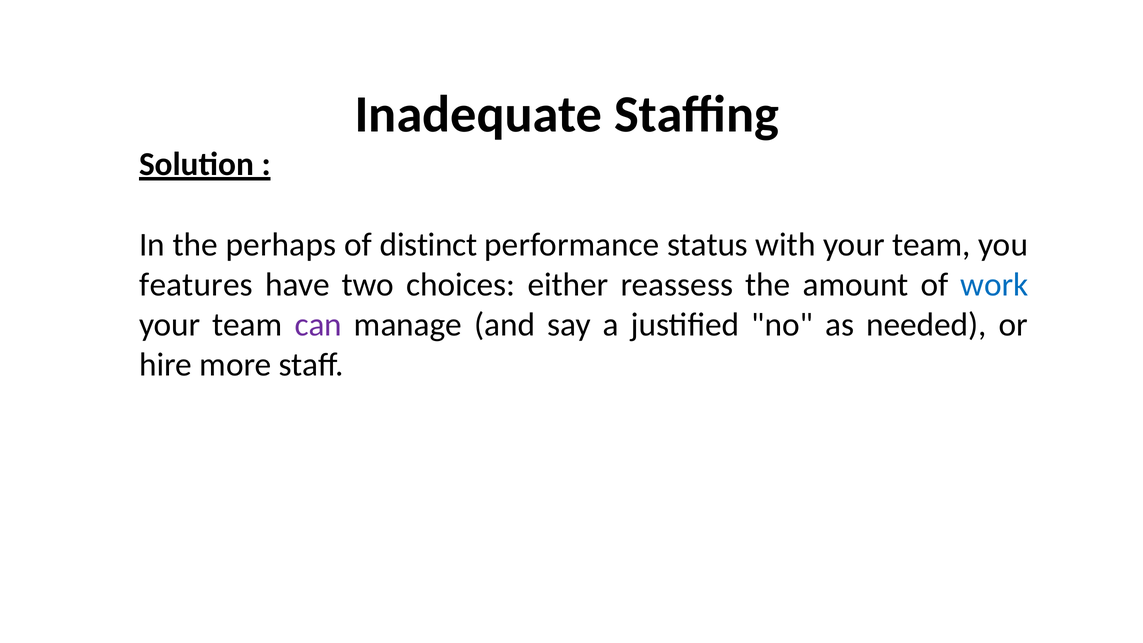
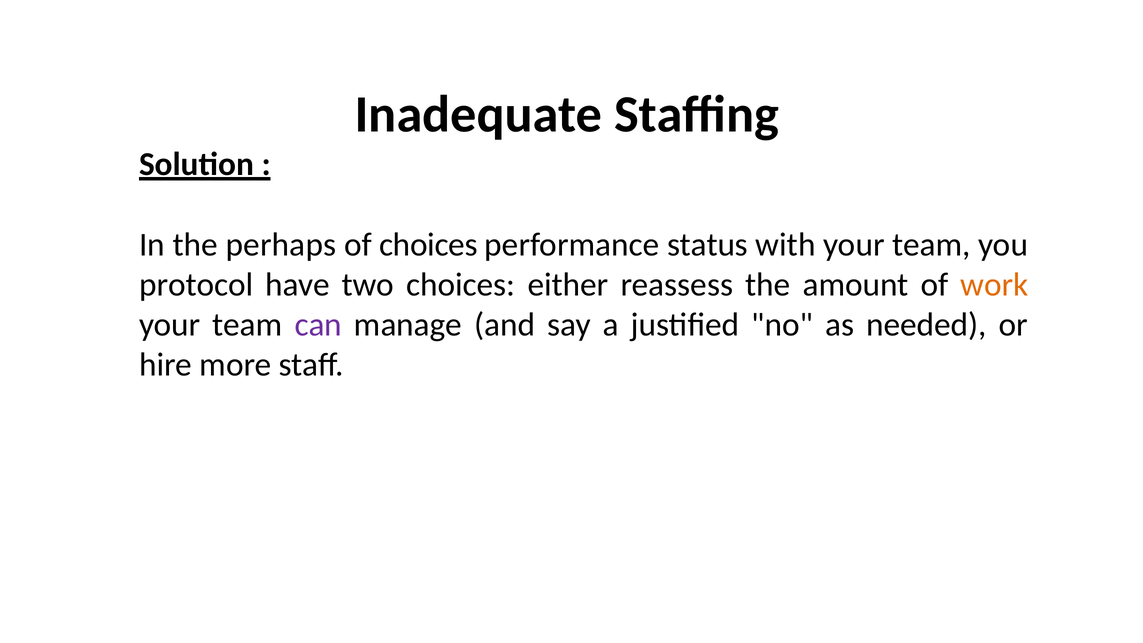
of distinct: distinct -> choices
features: features -> protocol
work colour: blue -> orange
